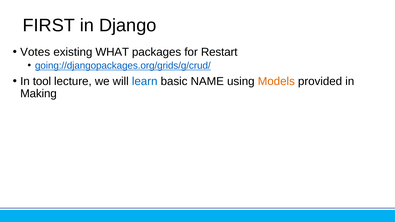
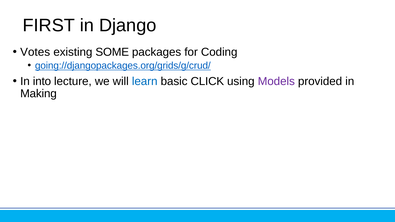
WHAT: WHAT -> SOME
Restart: Restart -> Coding
tool: tool -> into
NAME: NAME -> CLICK
Models colour: orange -> purple
